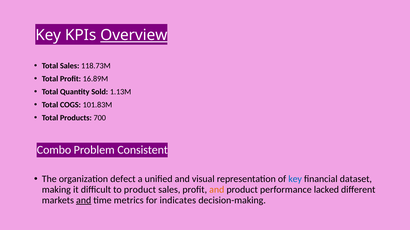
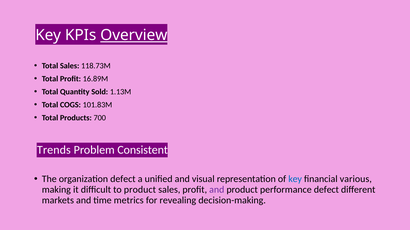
Combo: Combo -> Trends
dataset: dataset -> various
and at (217, 190) colour: orange -> purple
performance lacked: lacked -> defect
and at (84, 201) underline: present -> none
indicates: indicates -> revealing
